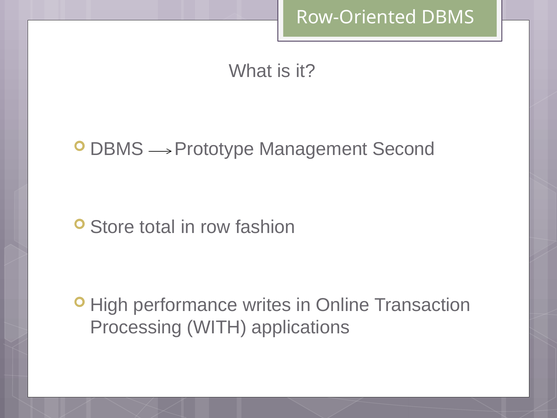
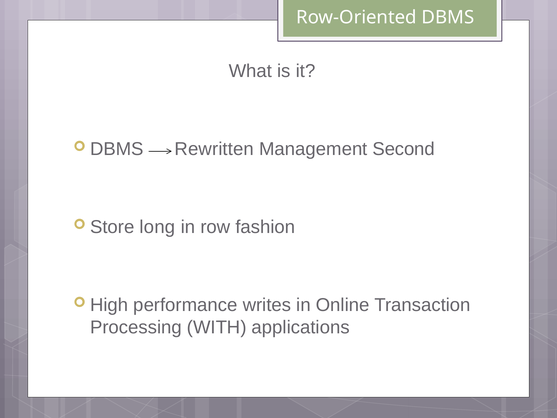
Prototype: Prototype -> Rewritten
total: total -> long
